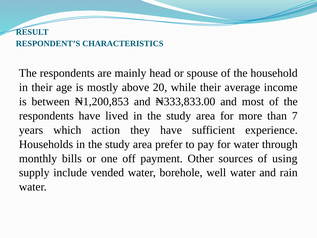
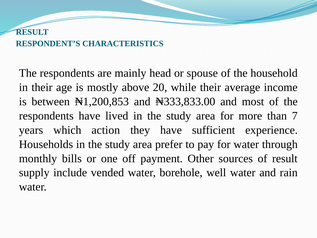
of using: using -> result
